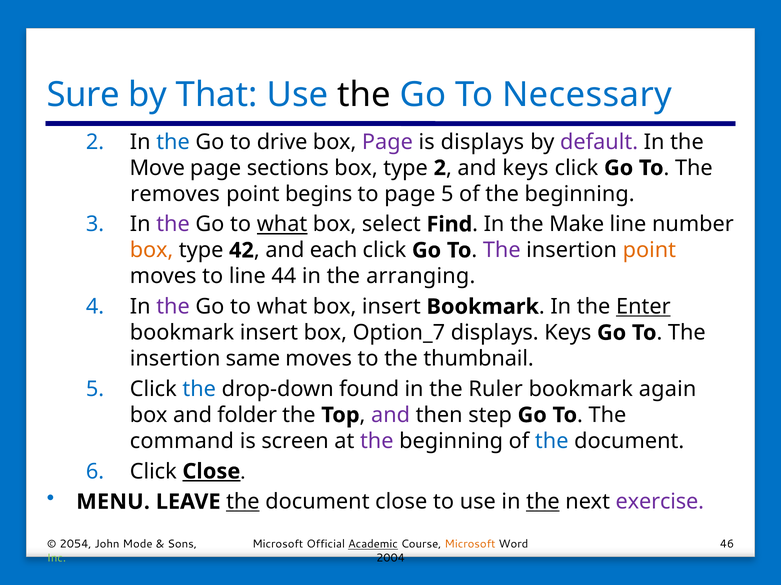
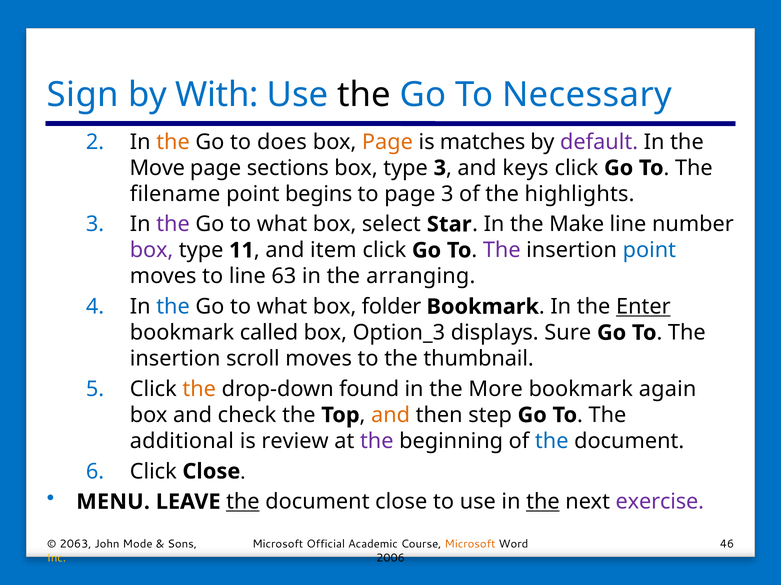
Sure: Sure -> Sign
That: That -> With
the at (173, 142) colour: blue -> orange
drive: drive -> does
Page at (387, 142) colour: purple -> orange
is displays: displays -> matches
type 2: 2 -> 3
removes: removes -> filename
page 5: 5 -> 3
of the beginning: beginning -> highlights
what at (282, 225) underline: present -> none
Find: Find -> Star
box at (152, 251) colour: orange -> purple
42: 42 -> 11
each: each -> item
point at (649, 251) colour: orange -> blue
44: 44 -> 63
the at (173, 307) colour: purple -> blue
box insert: insert -> folder
bookmark insert: insert -> called
Option_7: Option_7 -> Option_3
displays Keys: Keys -> Sure
same: same -> scroll
the at (199, 390) colour: blue -> orange
Ruler: Ruler -> More
folder: folder -> check
and at (391, 416) colour: purple -> orange
command: command -> additional
screen: screen -> review
Close at (211, 472) underline: present -> none
2054: 2054 -> 2063
Academic underline: present -> none
Inc colour: light green -> yellow
2004: 2004 -> 2006
